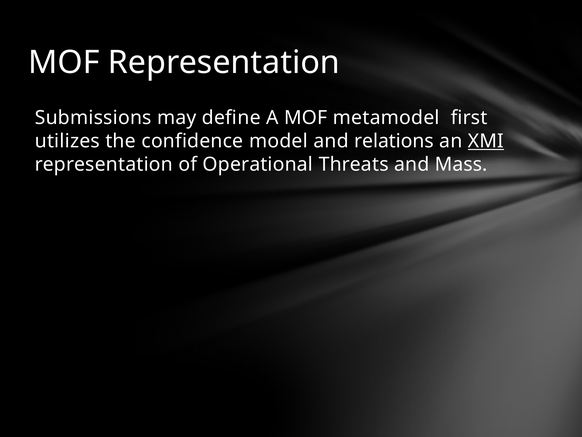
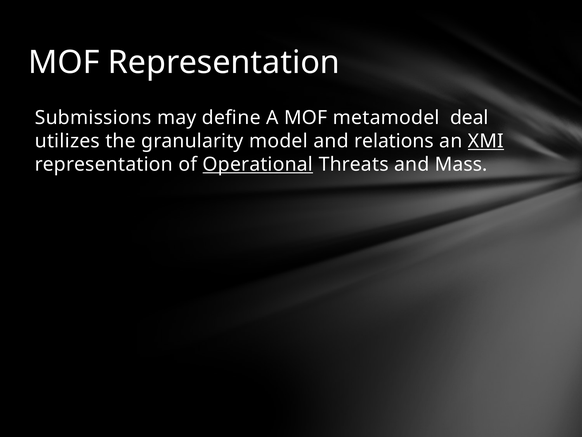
first: first -> deal
confidence: confidence -> granularity
Operational underline: none -> present
